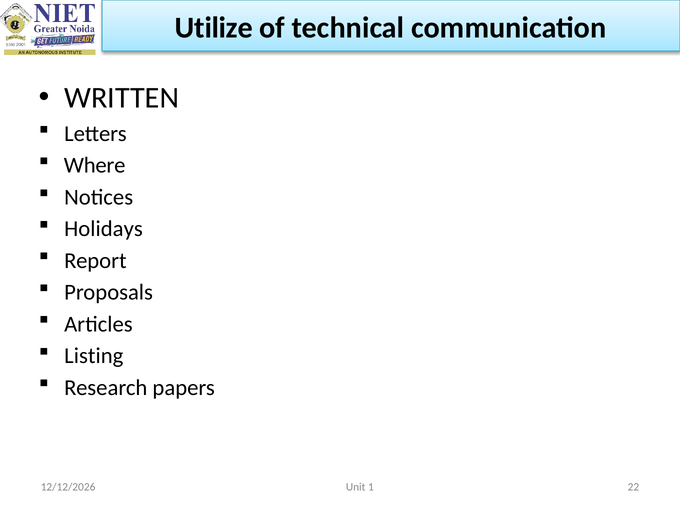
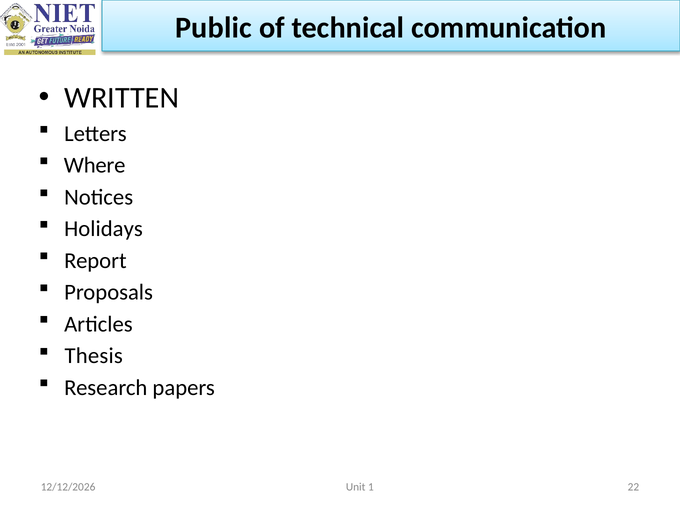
Utilize: Utilize -> Public
Listing: Listing -> Thesis
